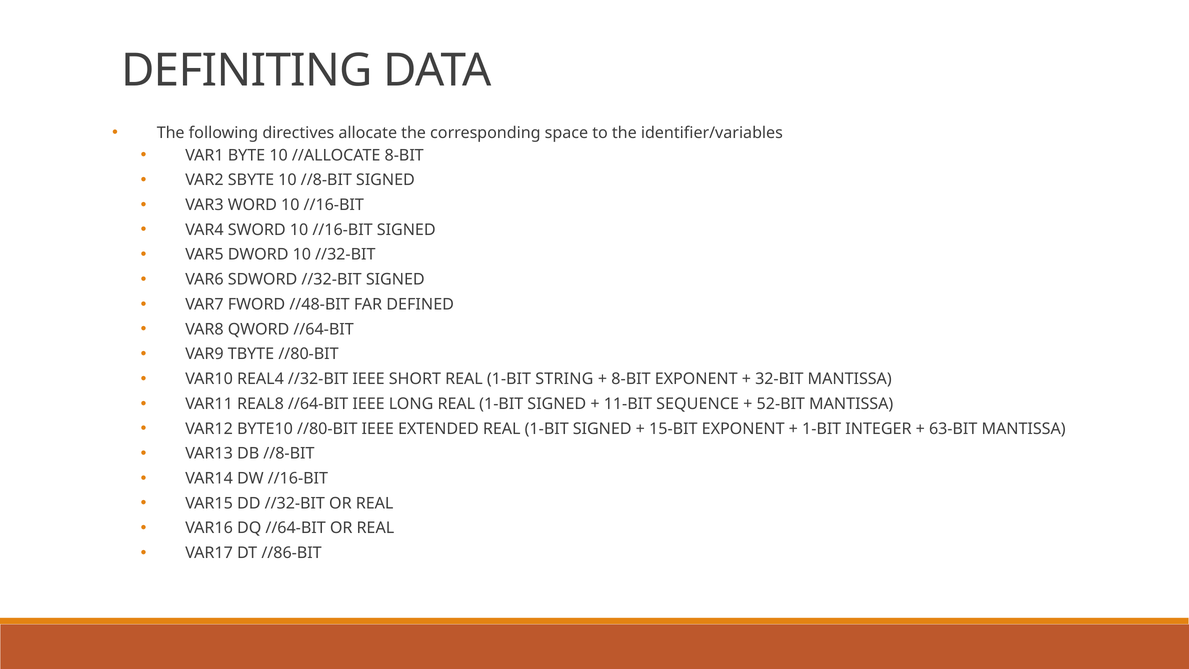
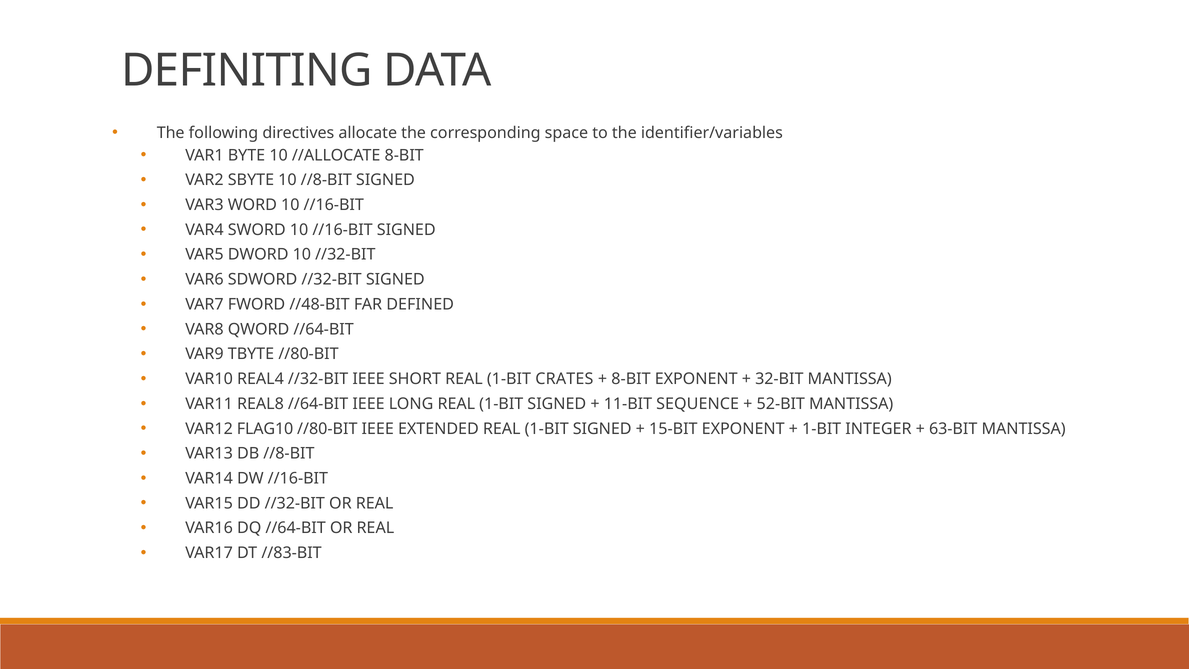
STRING: STRING -> CRATES
BYTE10: BYTE10 -> FLAG10
//86-BIT: //86-BIT -> //83-BIT
